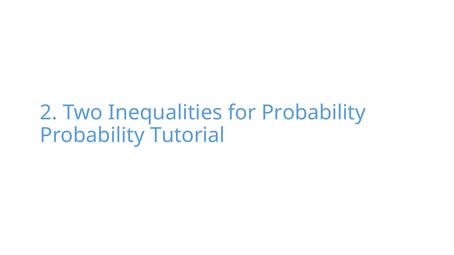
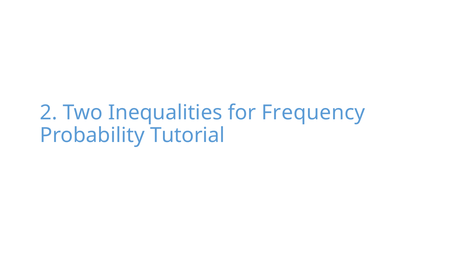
for Probability: Probability -> Frequency
